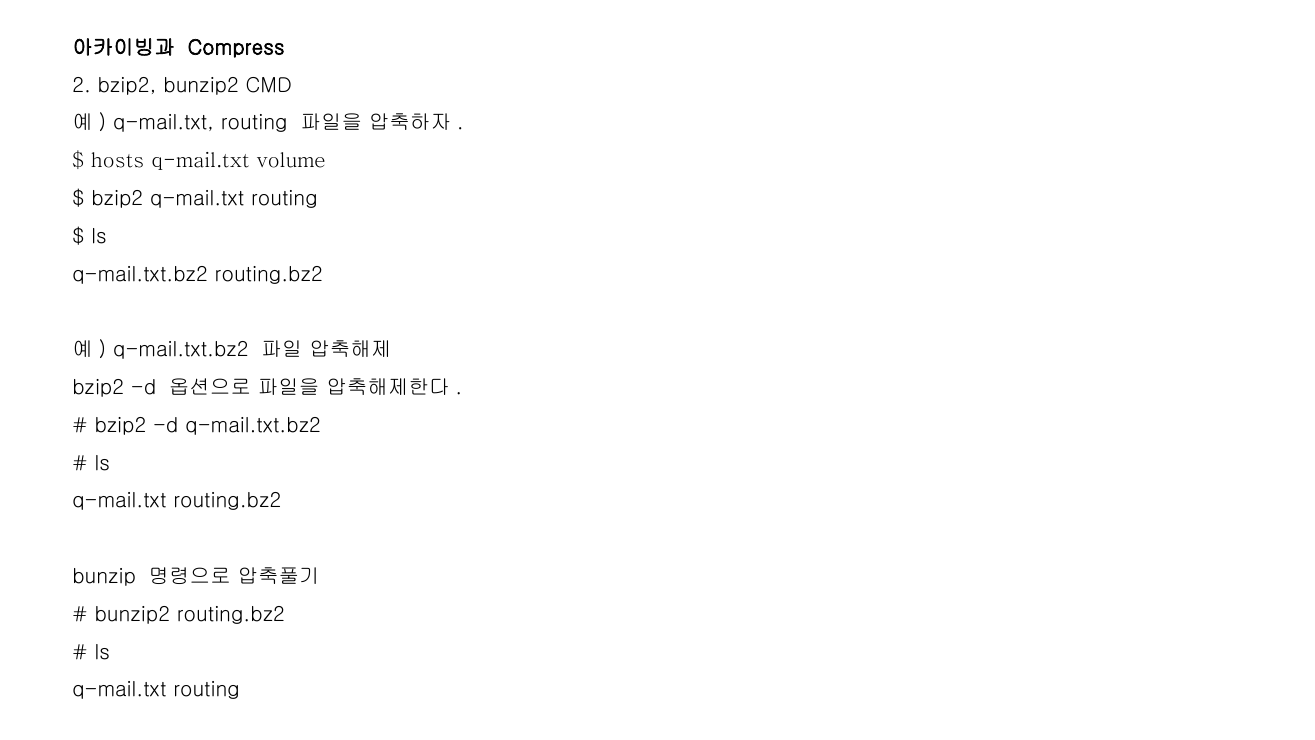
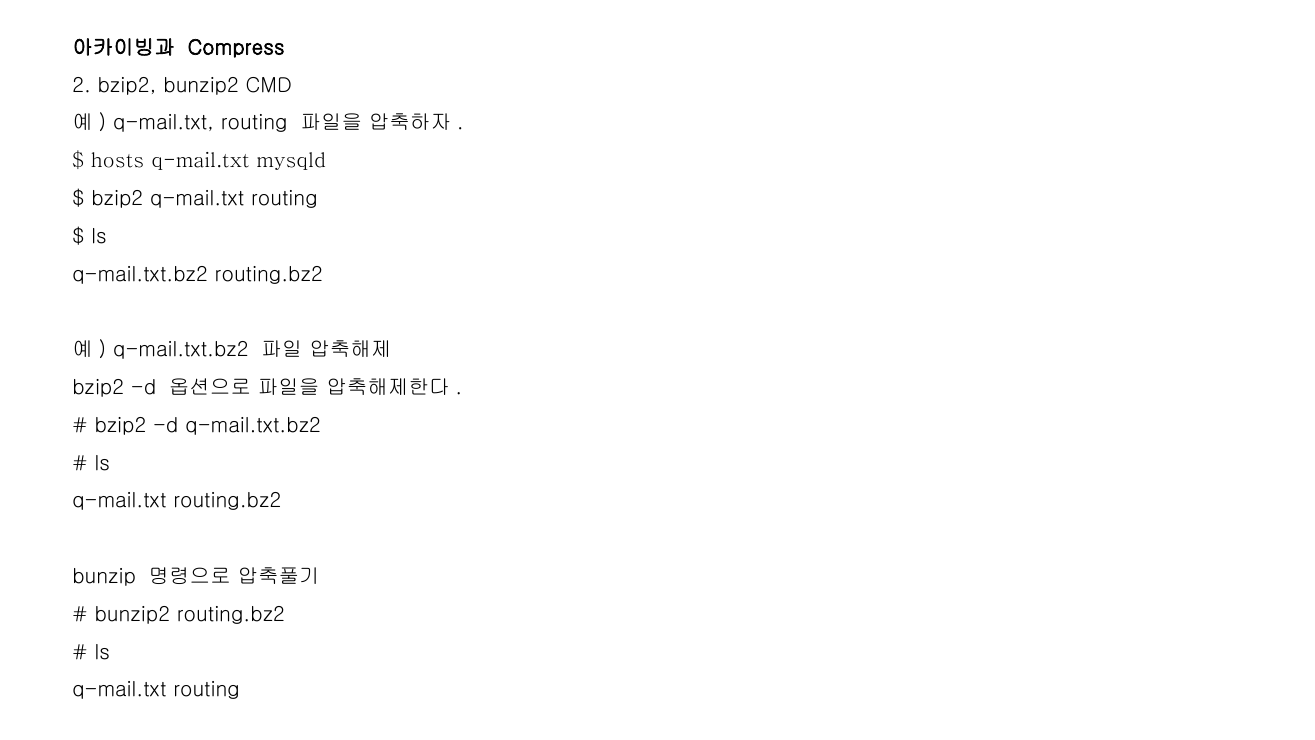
volume: volume -> mysqld
